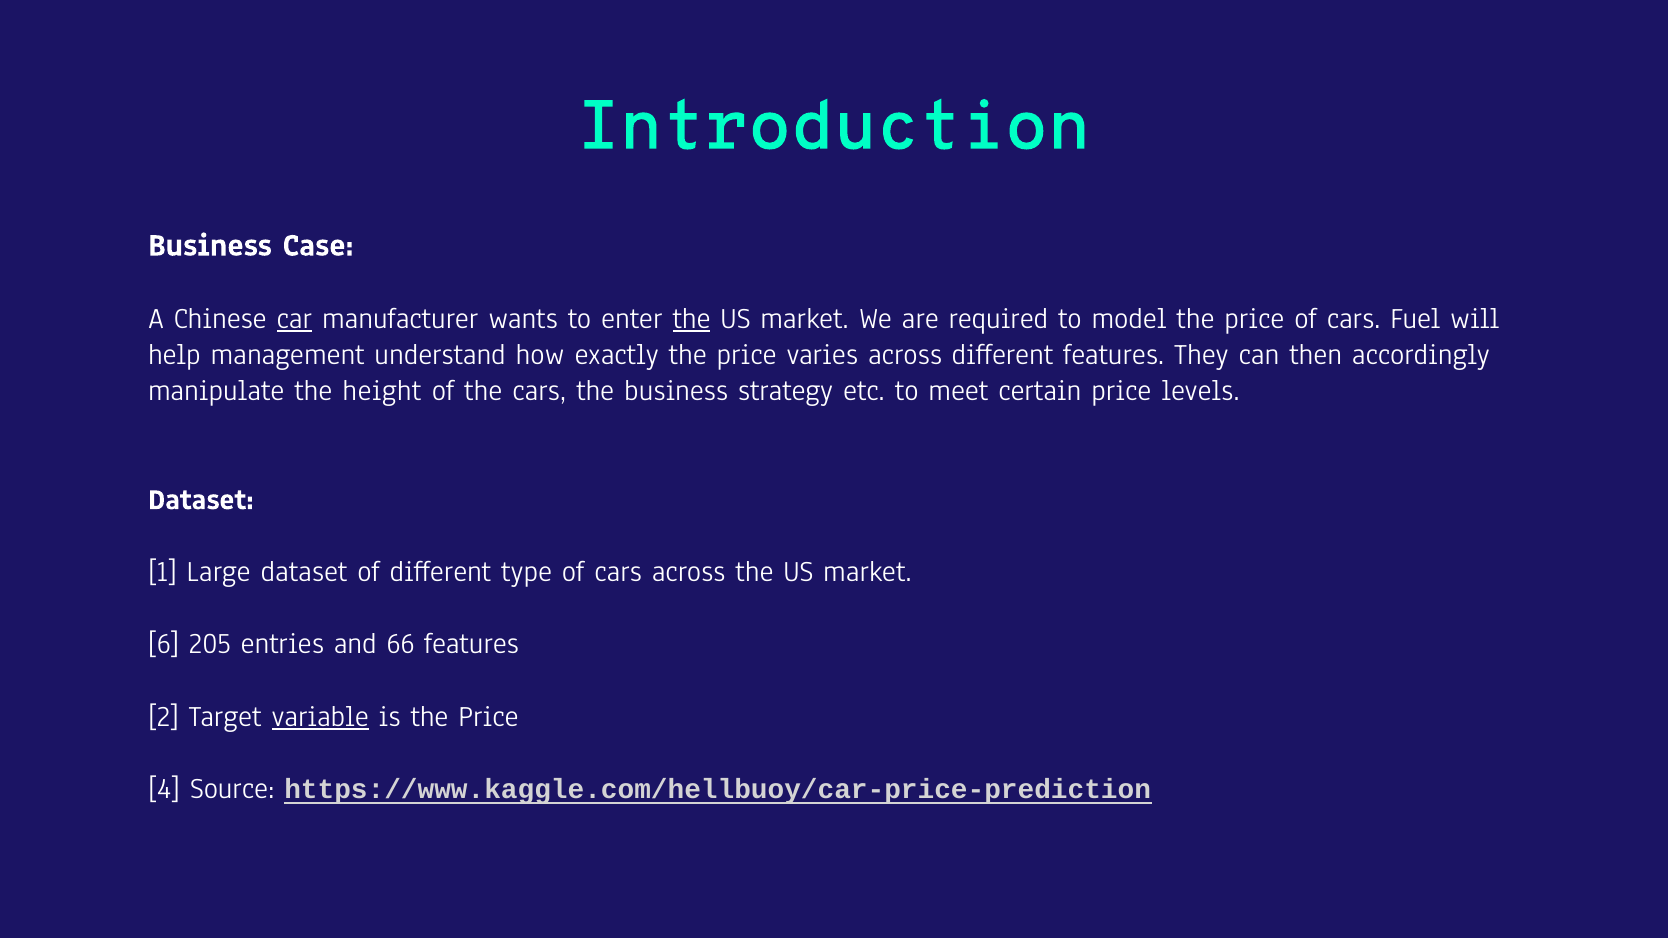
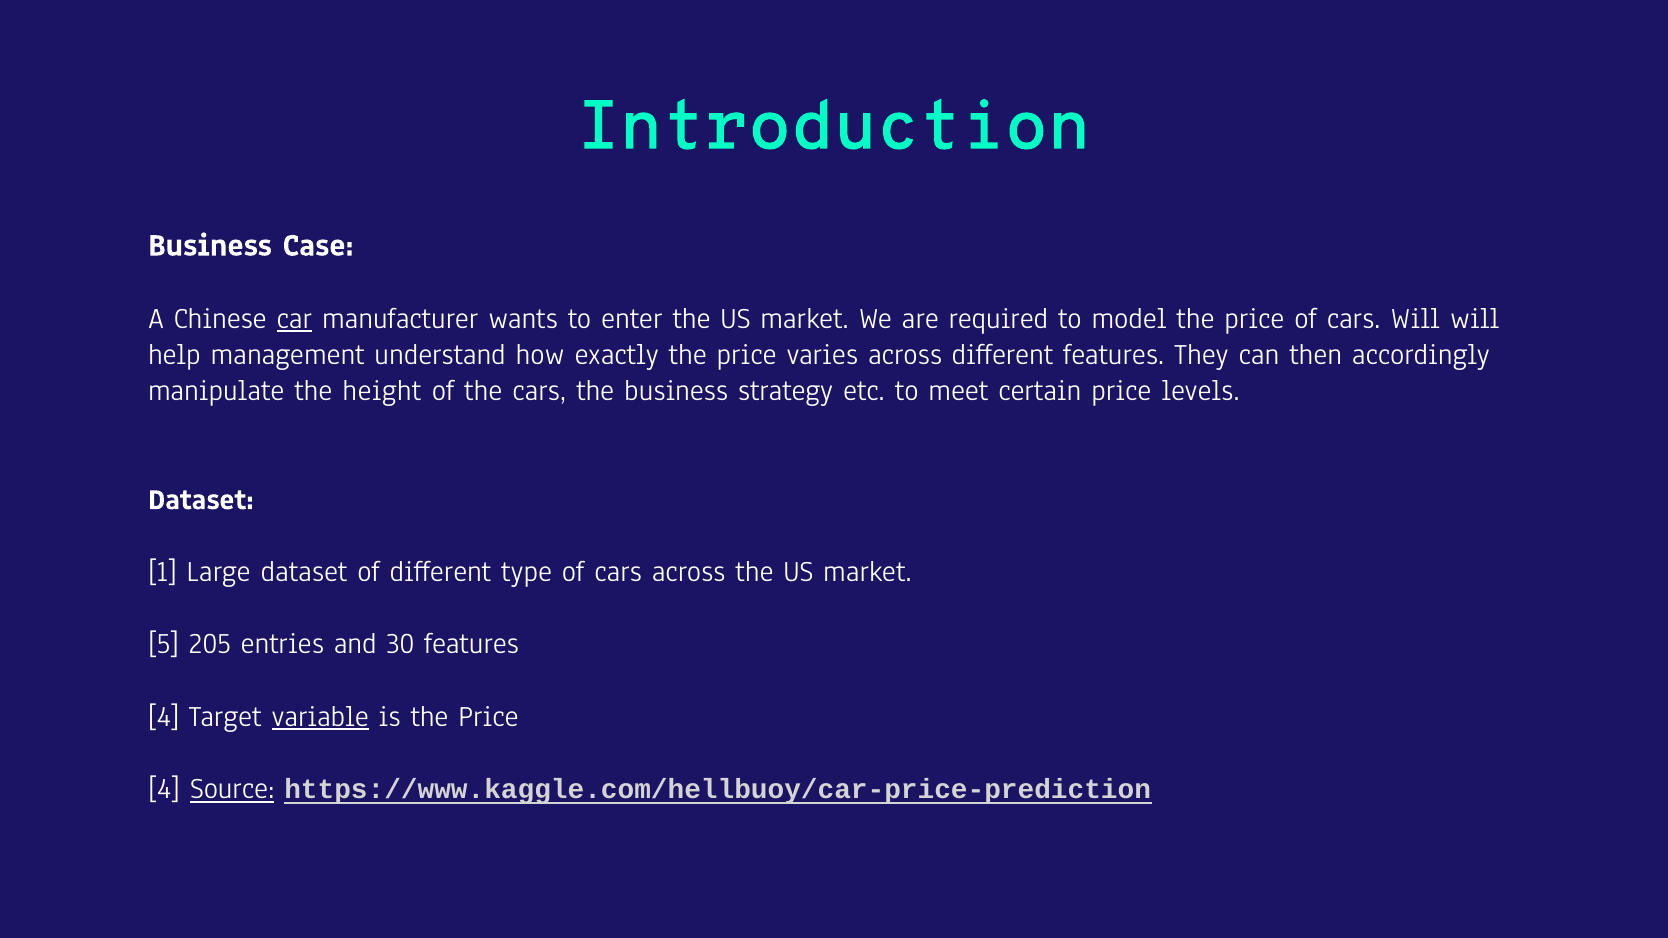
the at (692, 319) underline: present -> none
cars Fuel: Fuel -> Will
6: 6 -> 5
66: 66 -> 30
2 at (164, 717): 2 -> 4
Source underline: none -> present
